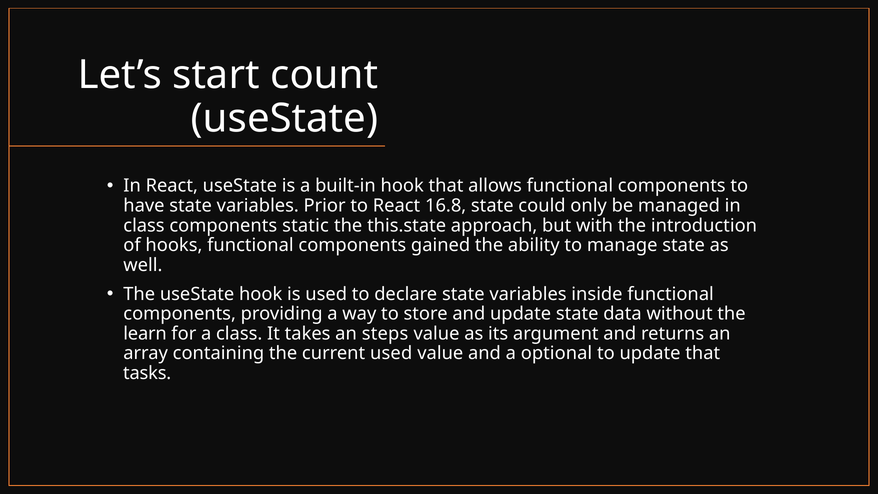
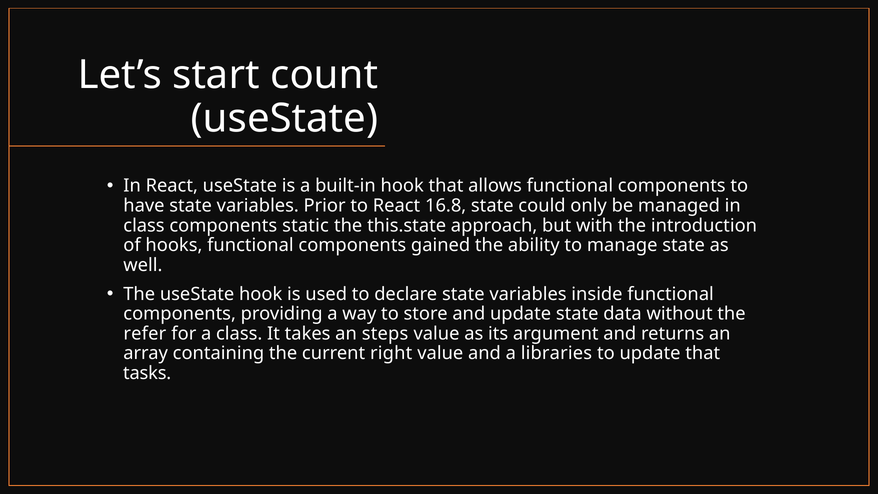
learn: learn -> refer
current used: used -> right
optional: optional -> libraries
